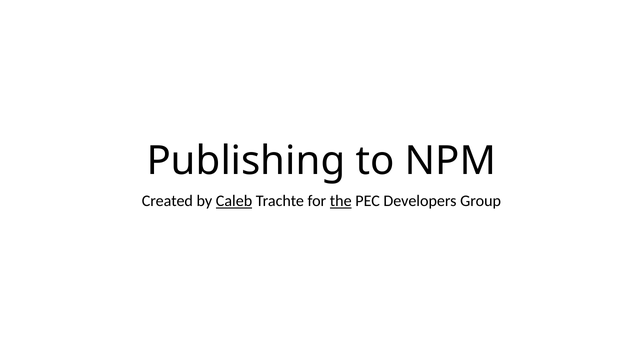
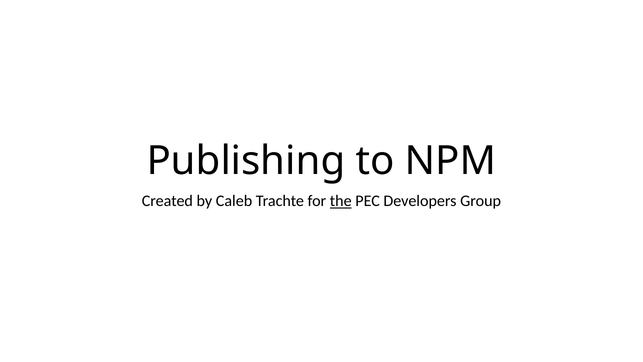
Caleb underline: present -> none
